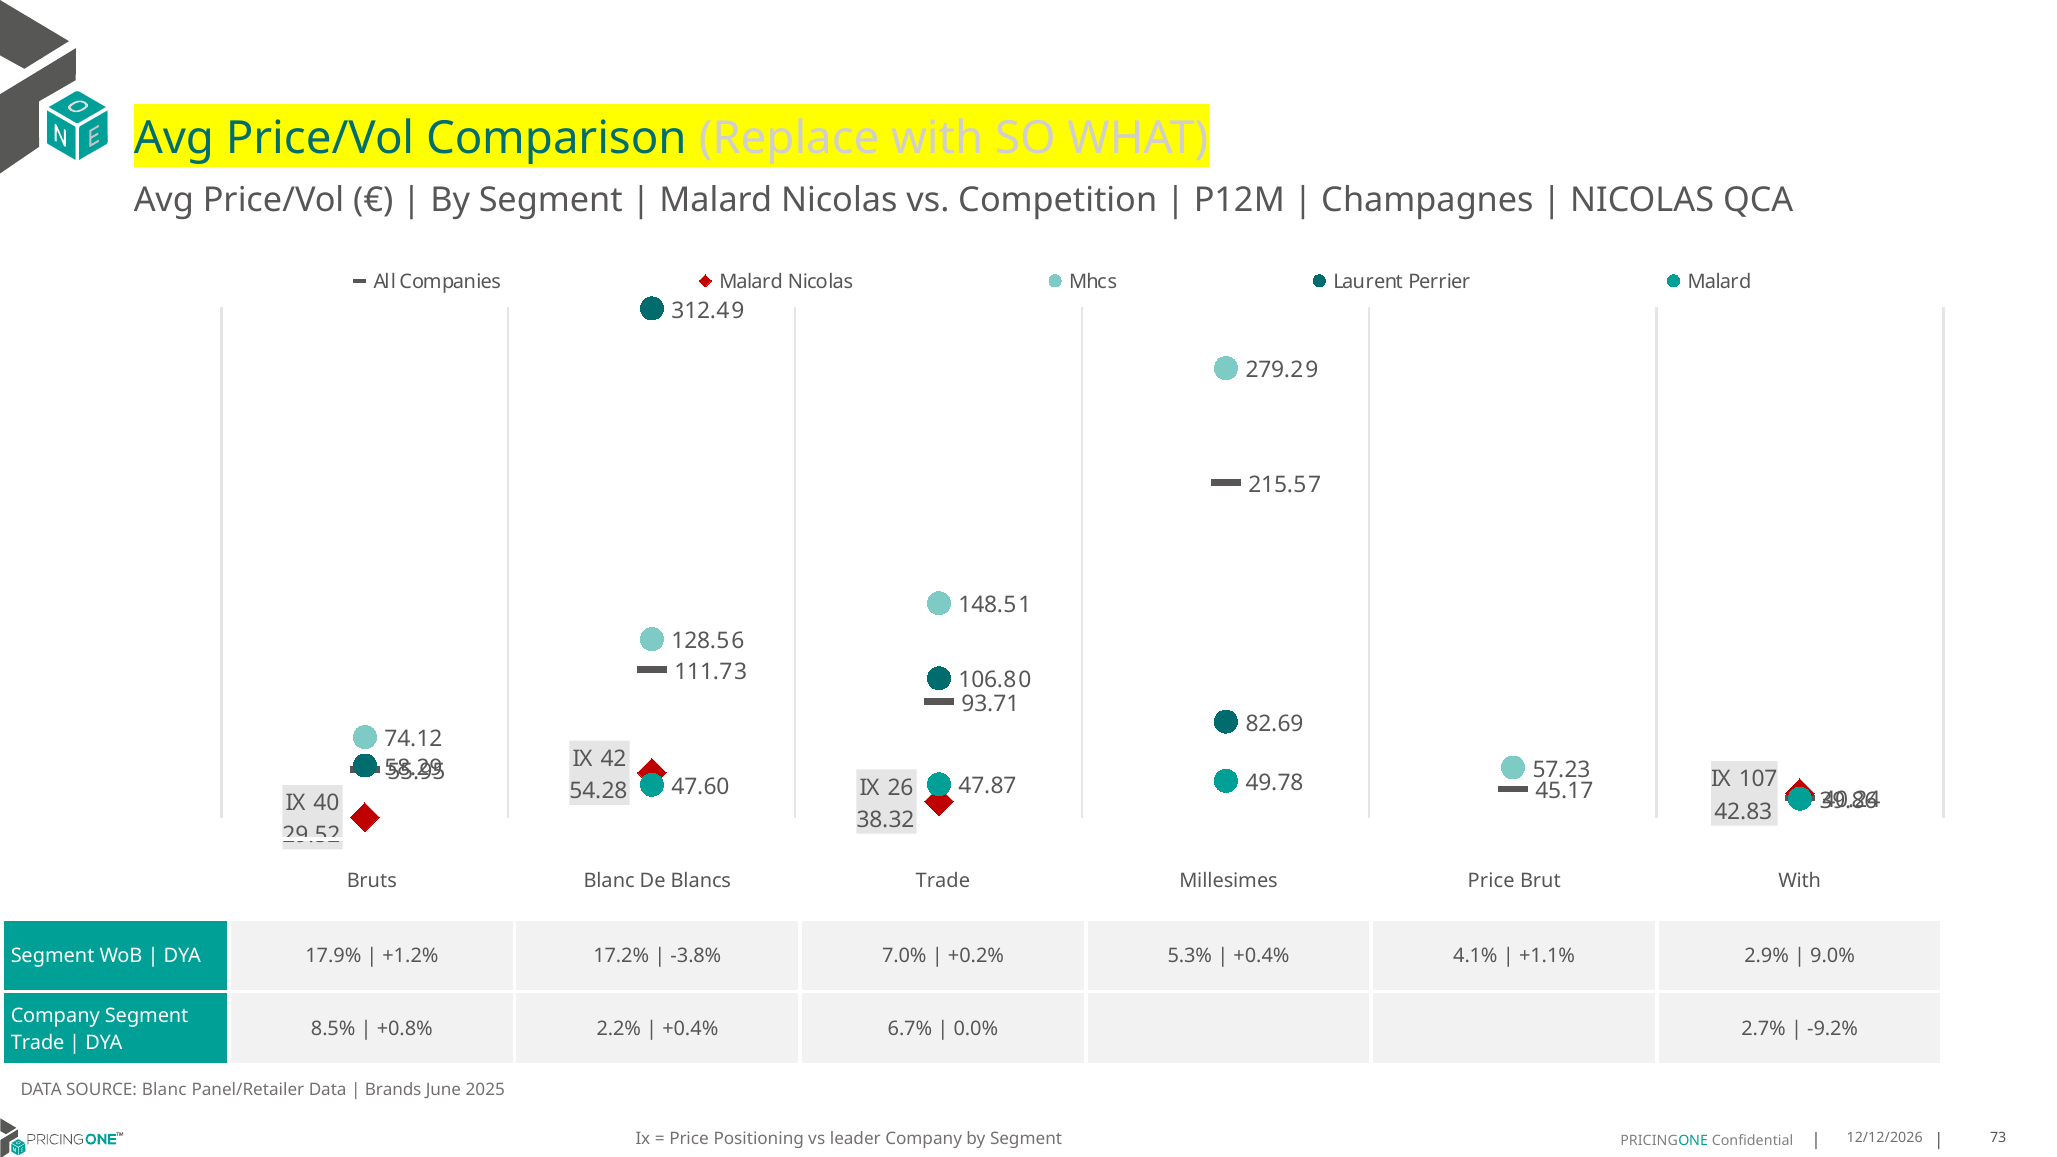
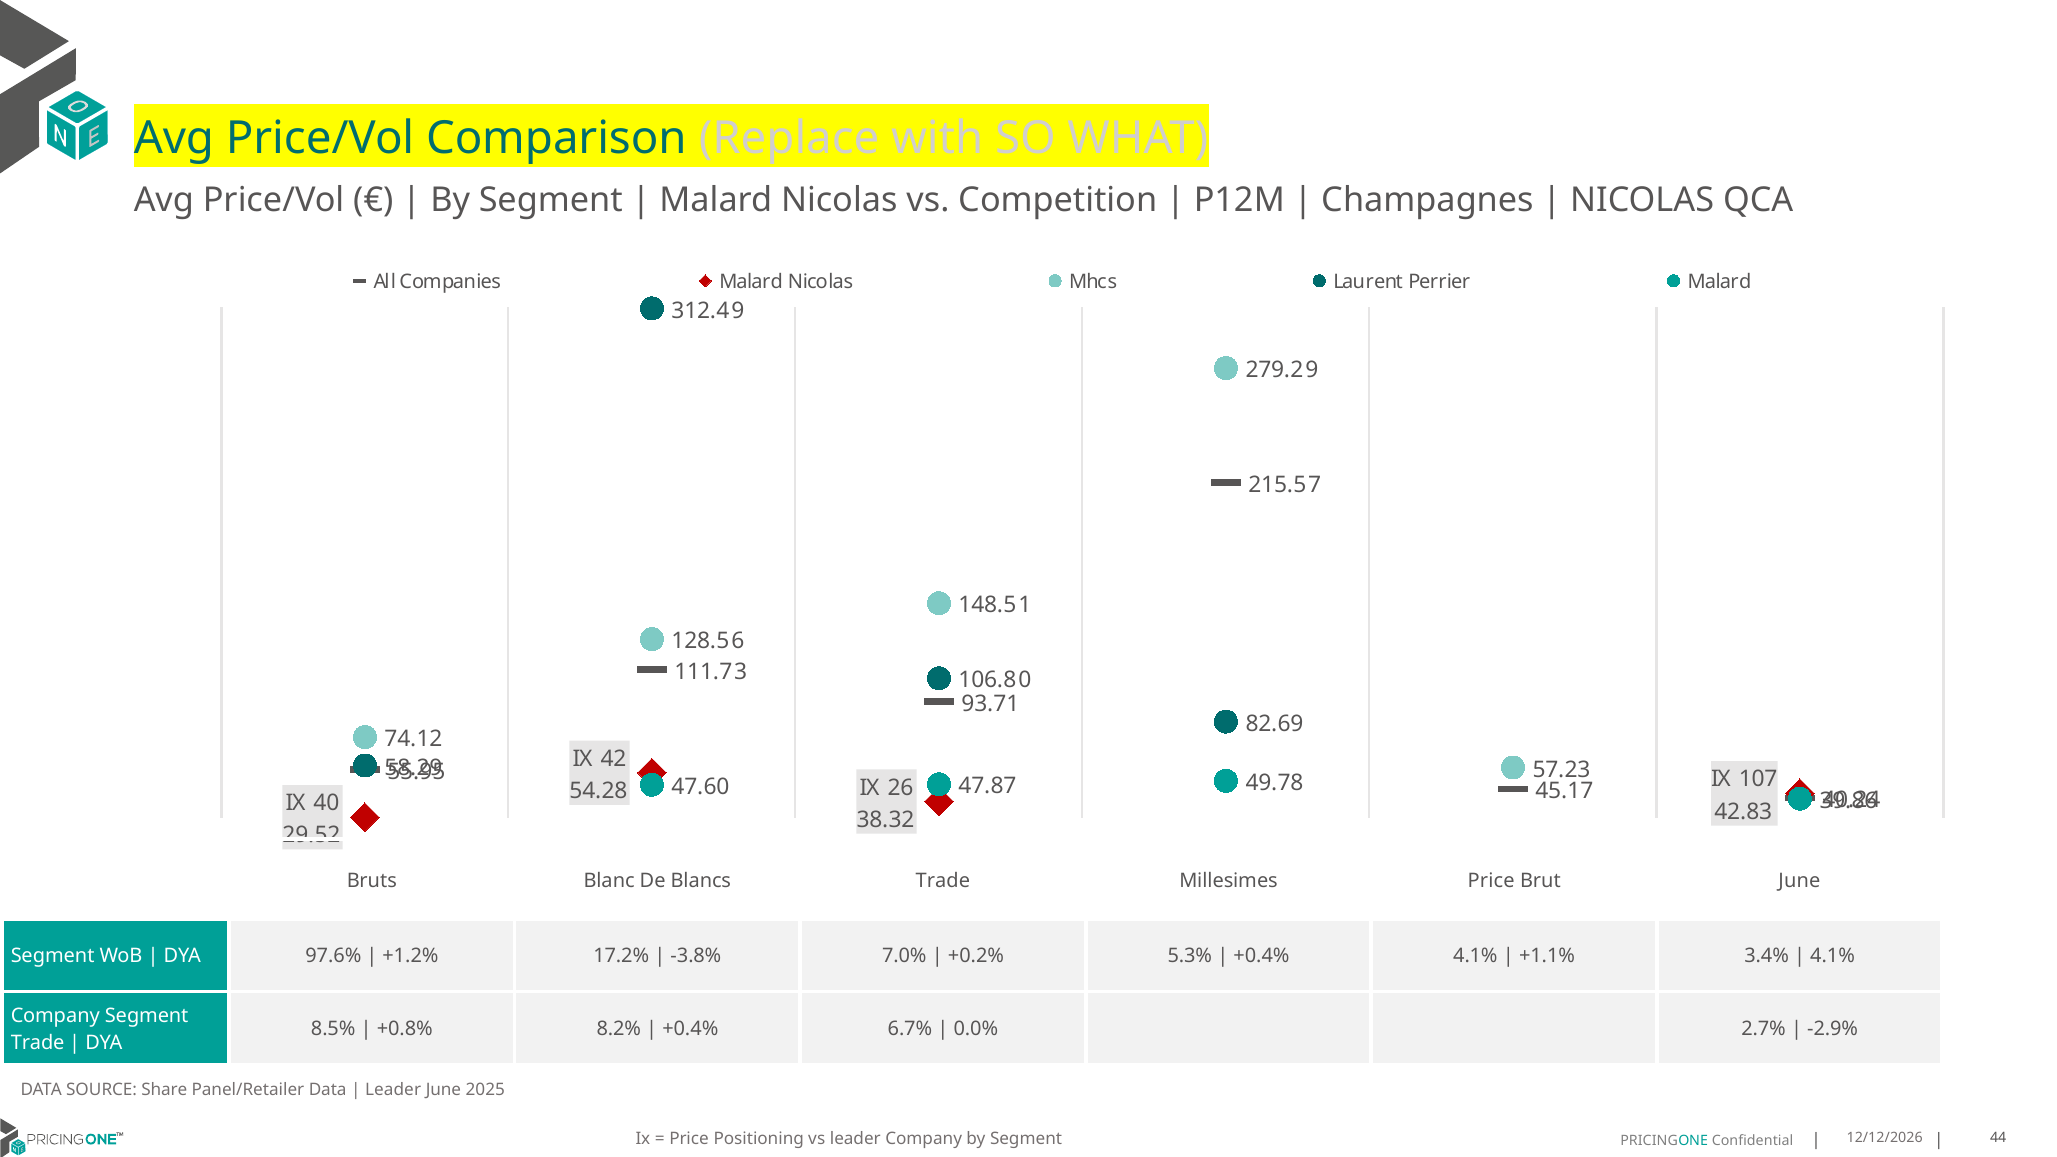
Brut With: With -> June
17.9%: 17.9% -> 97.6%
2.9%: 2.9% -> 3.4%
9.0% at (1833, 956): 9.0% -> 4.1%
2.2%: 2.2% -> 8.2%
-9.2%: -9.2% -> -2.9%
SOURCE Blanc: Blanc -> Share
Brands at (393, 1090): Brands -> Leader
73: 73 -> 44
